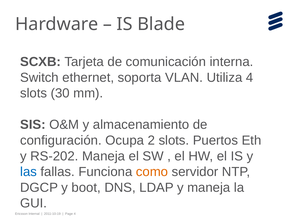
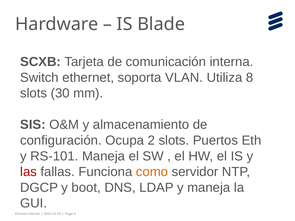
Utiliza 4: 4 -> 8
RS-202: RS-202 -> RS-101
las colour: blue -> red
